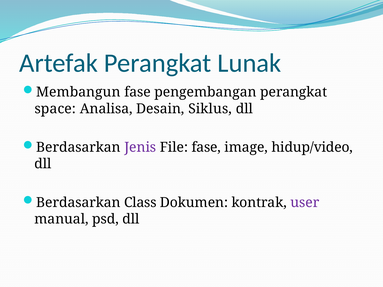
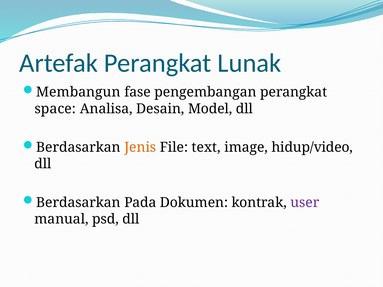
Siklus: Siklus -> Model
Jenis colour: purple -> orange
File fase: fase -> text
Class: Class -> Pada
